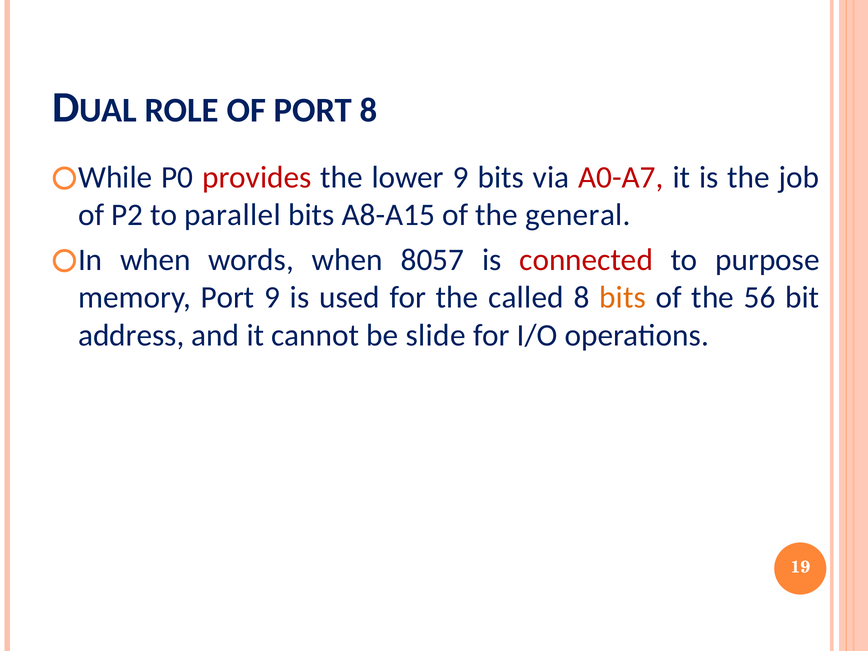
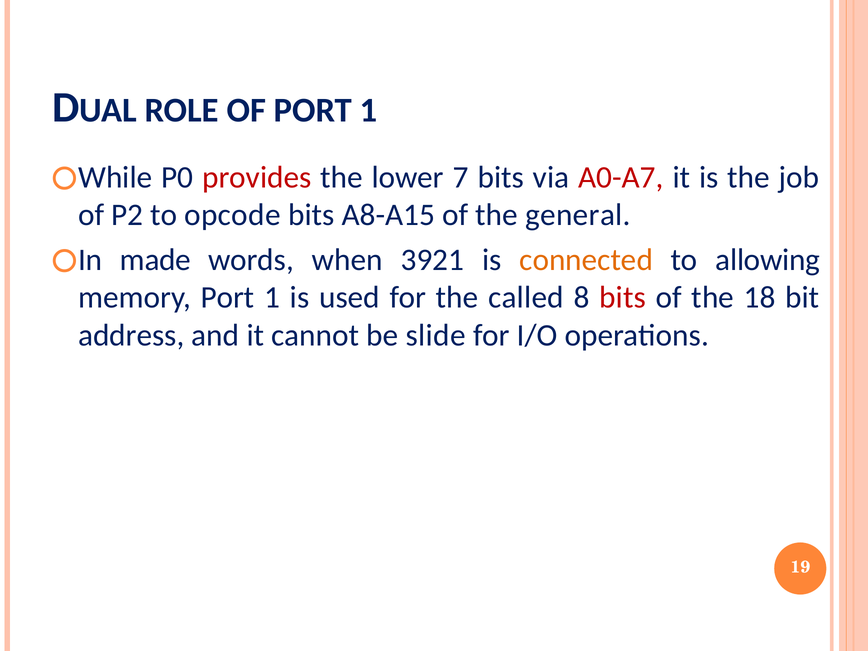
OF PORT 8: 8 -> 1
lower 9: 9 -> 7
parallel: parallel -> opcode
In when: when -> made
8057: 8057 -> 3921
connected colour: red -> orange
purpose: purpose -> allowing
memory Port 9: 9 -> 1
bits at (623, 298) colour: orange -> red
56: 56 -> 18
